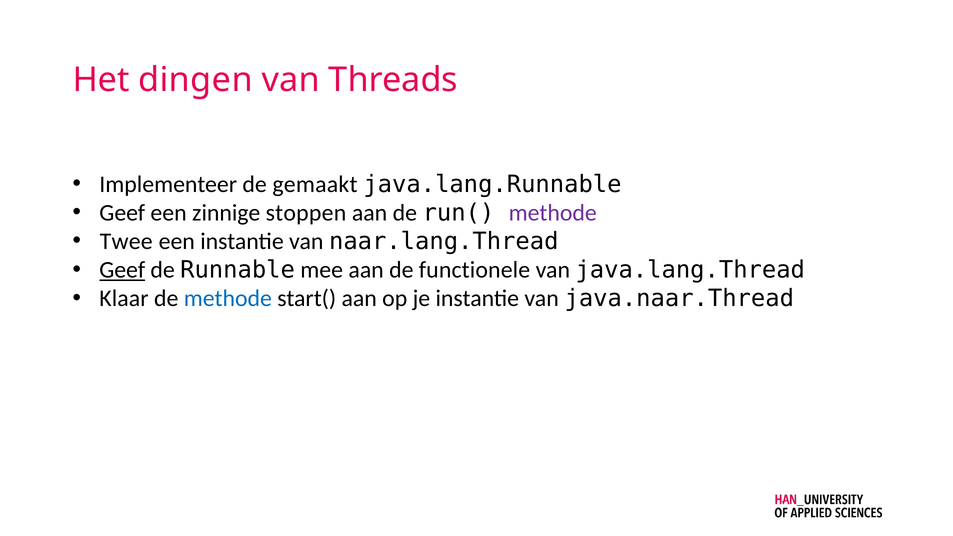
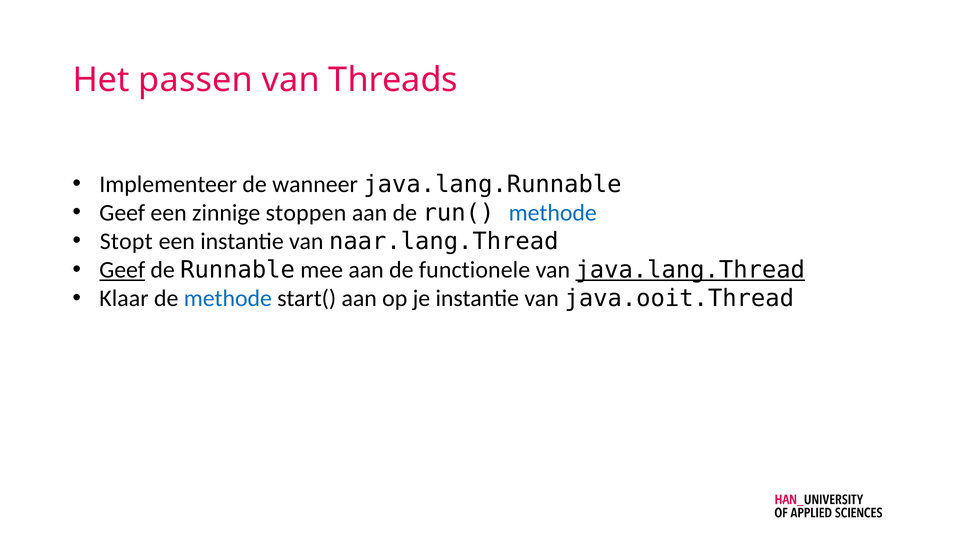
dingen: dingen -> passen
gemaakt: gemaakt -> wanneer
methode at (553, 213) colour: purple -> blue
Twee: Twee -> Stopt
java.lang.Thread underline: none -> present
java.naar.Thread: java.naar.Thread -> java.ooit.Thread
